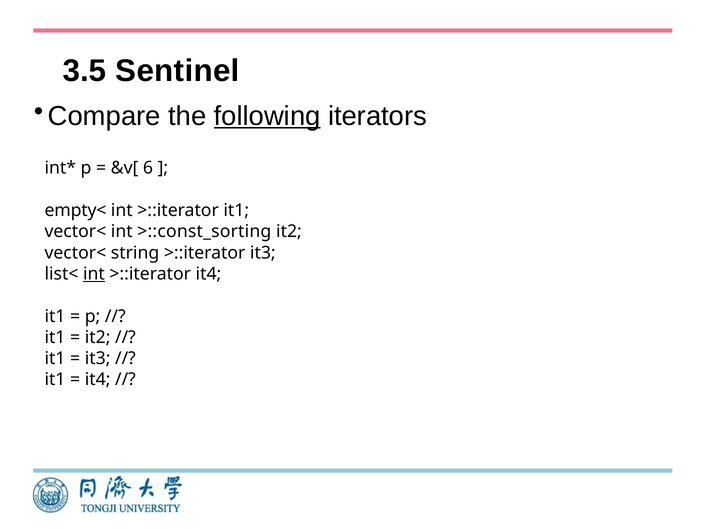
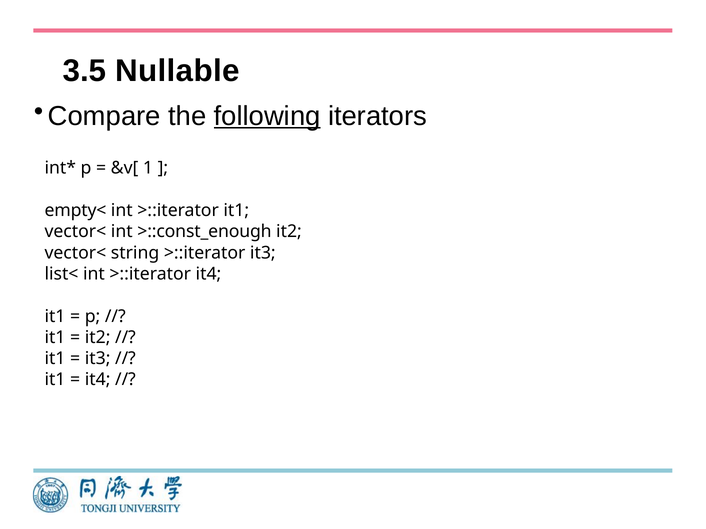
Sentinel: Sentinel -> Nullable
6: 6 -> 1
>::const_sorting: >::const_sorting -> >::const_enough
int at (94, 274) underline: present -> none
